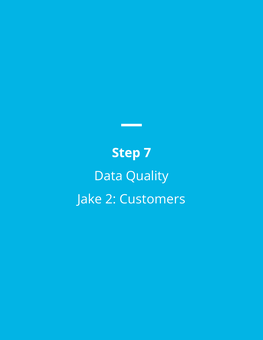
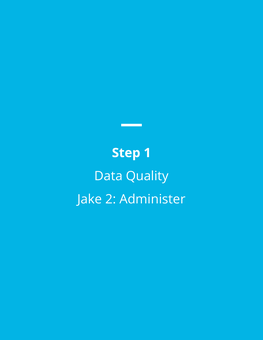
7: 7 -> 1
Customers: Customers -> Administer
